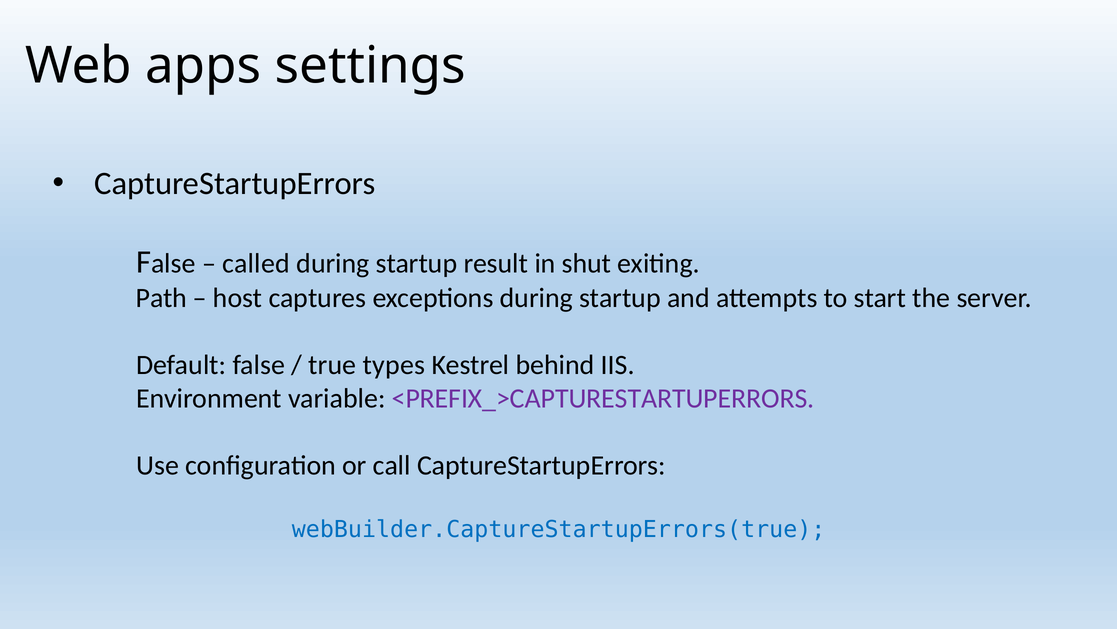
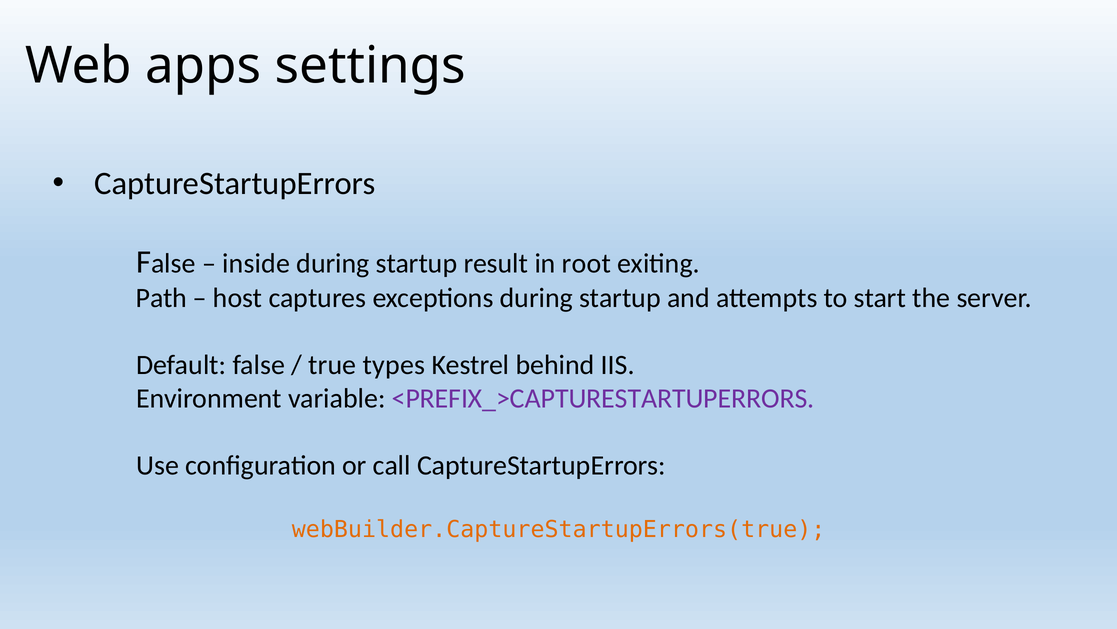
called: called -> inside
shut: shut -> root
webBuilder.CaptureStartupErrors(true colour: blue -> orange
